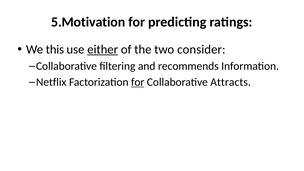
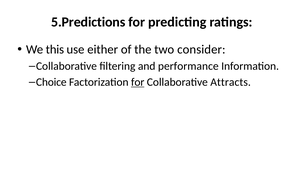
5.Motivation: 5.Motivation -> 5.Predictions
either underline: present -> none
recommends: recommends -> performance
Netflix: Netflix -> Choice
